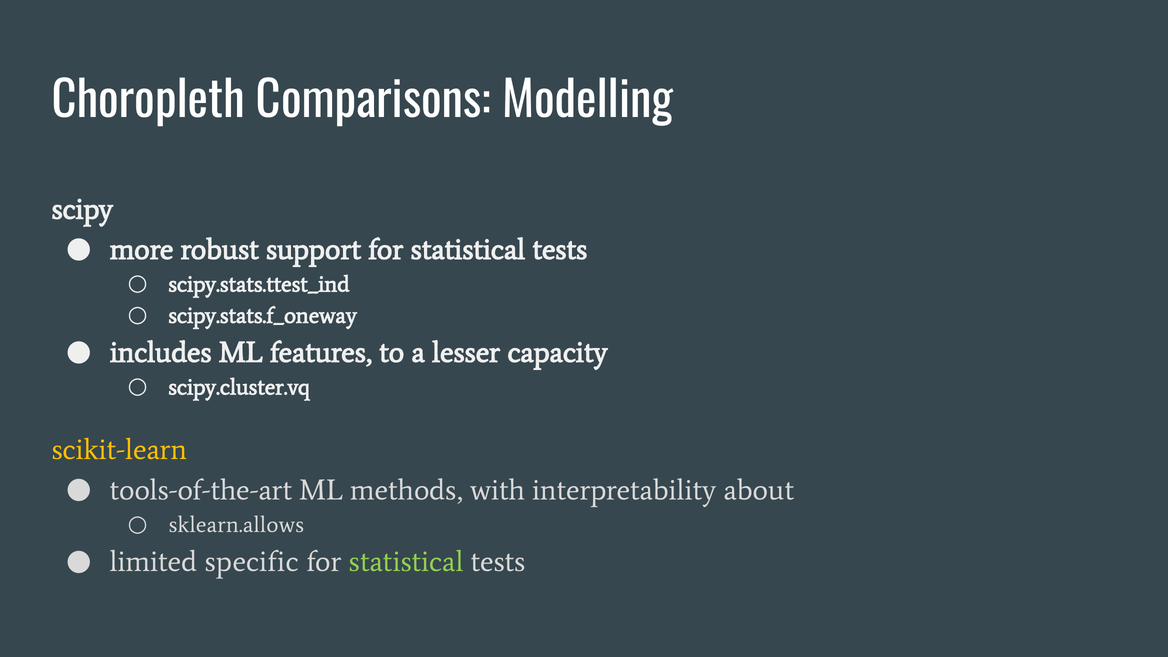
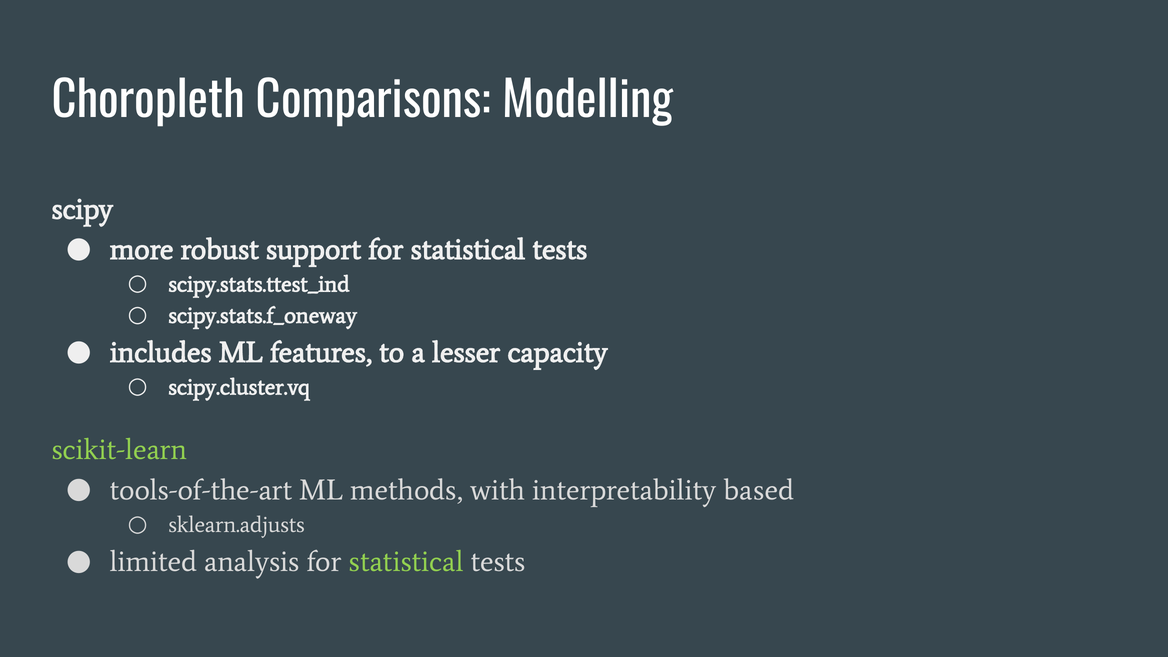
scikit-learn colour: yellow -> light green
about: about -> based
sklearn.allows: sklearn.allows -> sklearn.adjusts
specific: specific -> analysis
